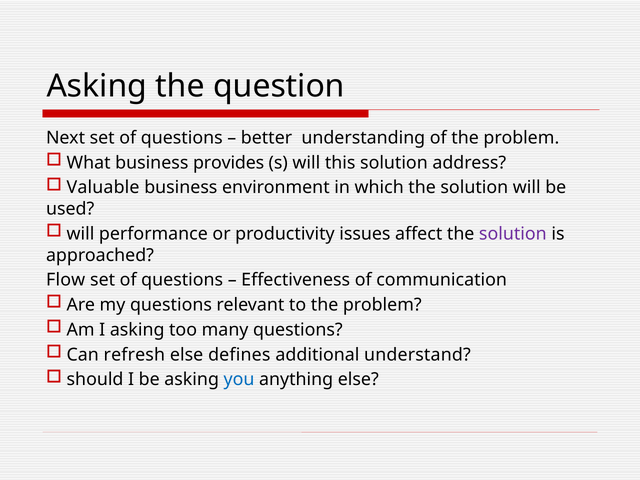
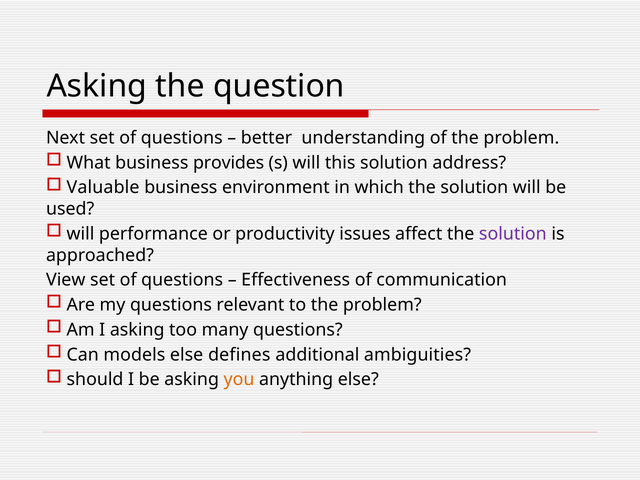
Flow: Flow -> View
refresh: refresh -> models
understand: understand -> ambiguities
you colour: blue -> orange
